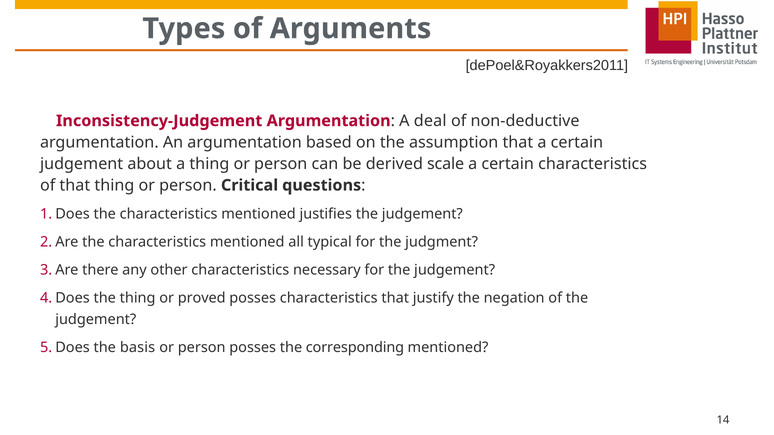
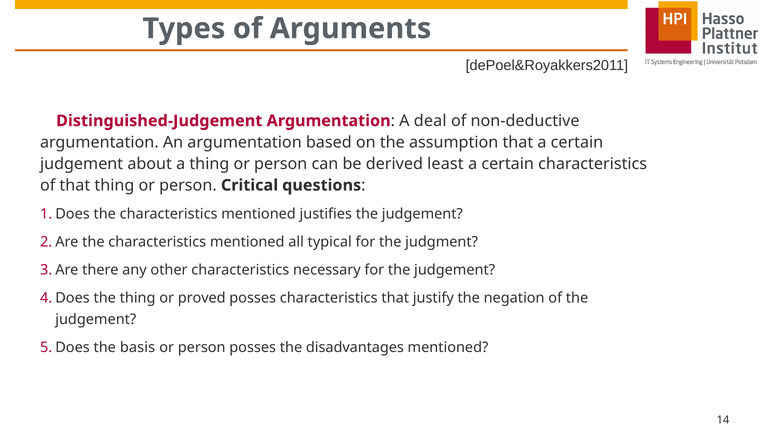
Inconsistency-Judgement: Inconsistency-Judgement -> Distinguished-Judgement
scale: scale -> least
corresponding: corresponding -> disadvantages
